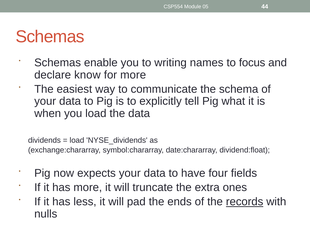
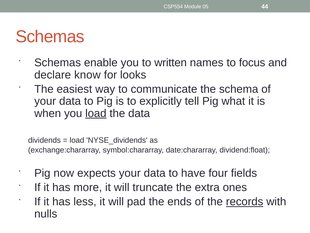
writing: writing -> written
for more: more -> looks
load at (96, 113) underline: none -> present
